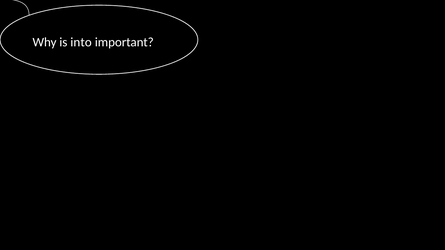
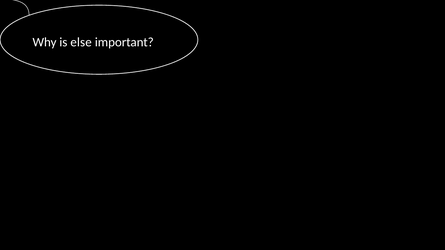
into: into -> else
